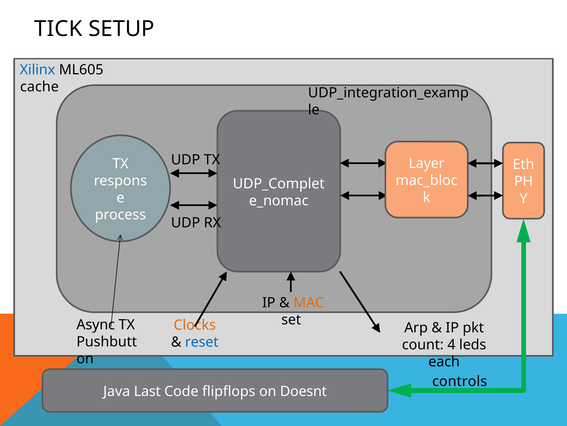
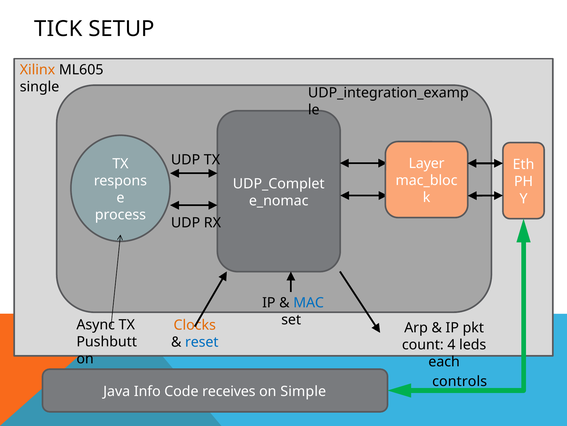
Xilinx colour: blue -> orange
cache: cache -> single
MAC colour: orange -> blue
Last: Last -> Info
flipflops: flipflops -> receives
Doesnt: Doesnt -> Simple
